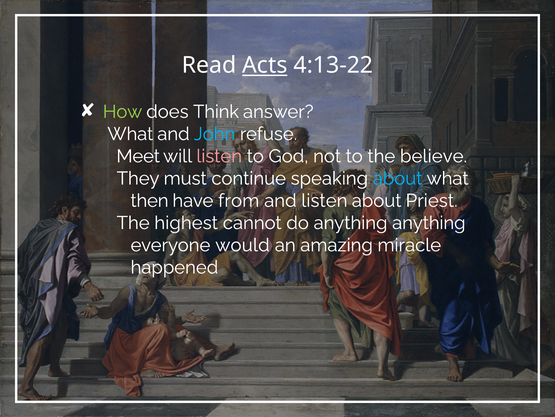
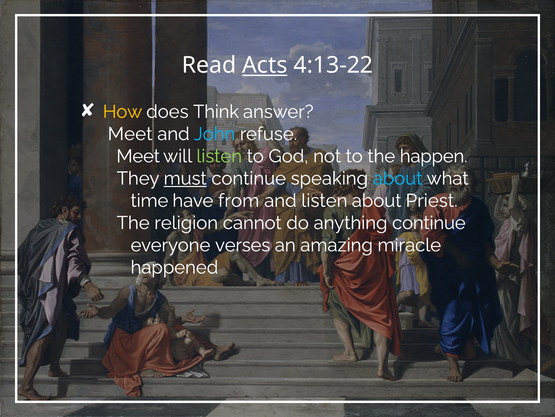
How colour: light green -> yellow
What at (130, 134): What -> Meet
listen at (219, 156) colour: pink -> light green
believe: believe -> happen
must underline: none -> present
then: then -> time
highest: highest -> religion
anything anything: anything -> continue
would: would -> verses
